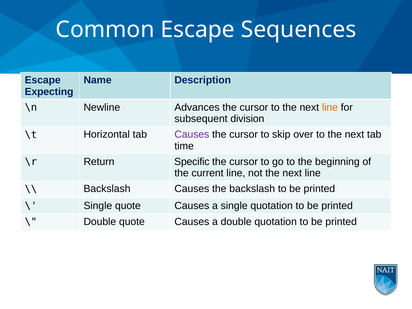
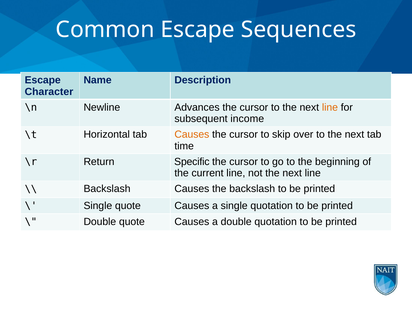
Expecting: Expecting -> Character
division: division -> income
Causes at (192, 135) colour: purple -> orange
